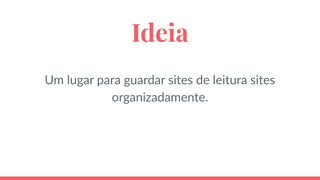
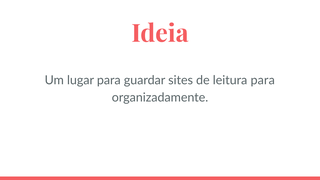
leitura sites: sites -> para
